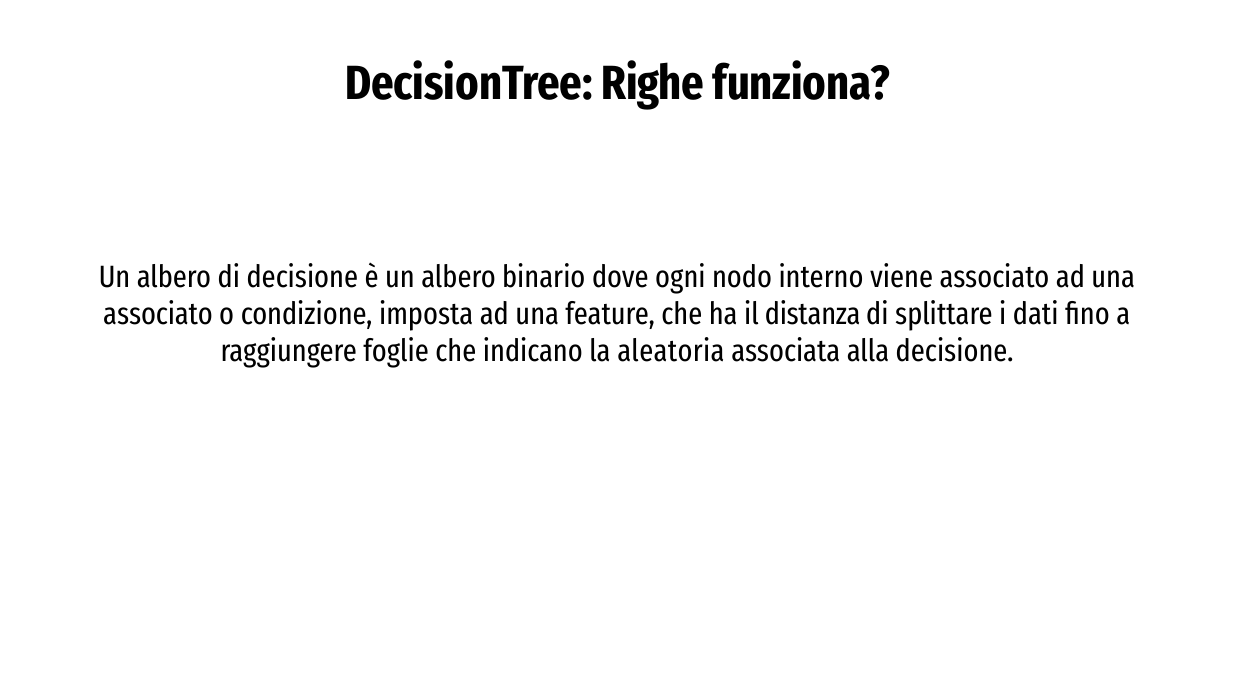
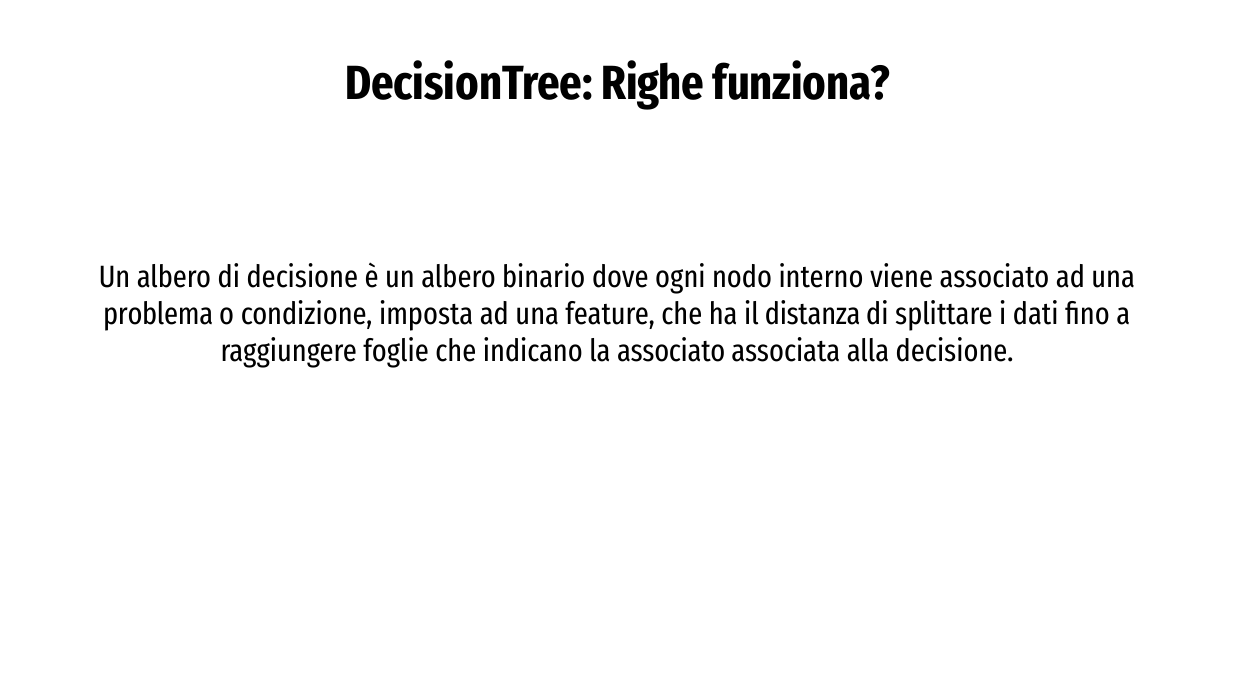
associato at (158, 315): associato -> problema
la aleatoria: aleatoria -> associato
